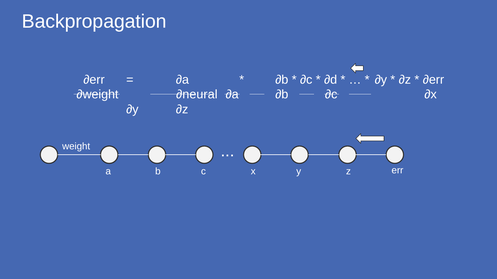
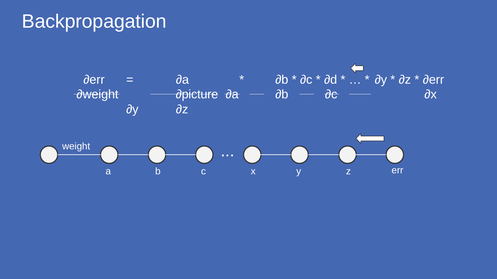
∂neural: ∂neural -> ∂picture
